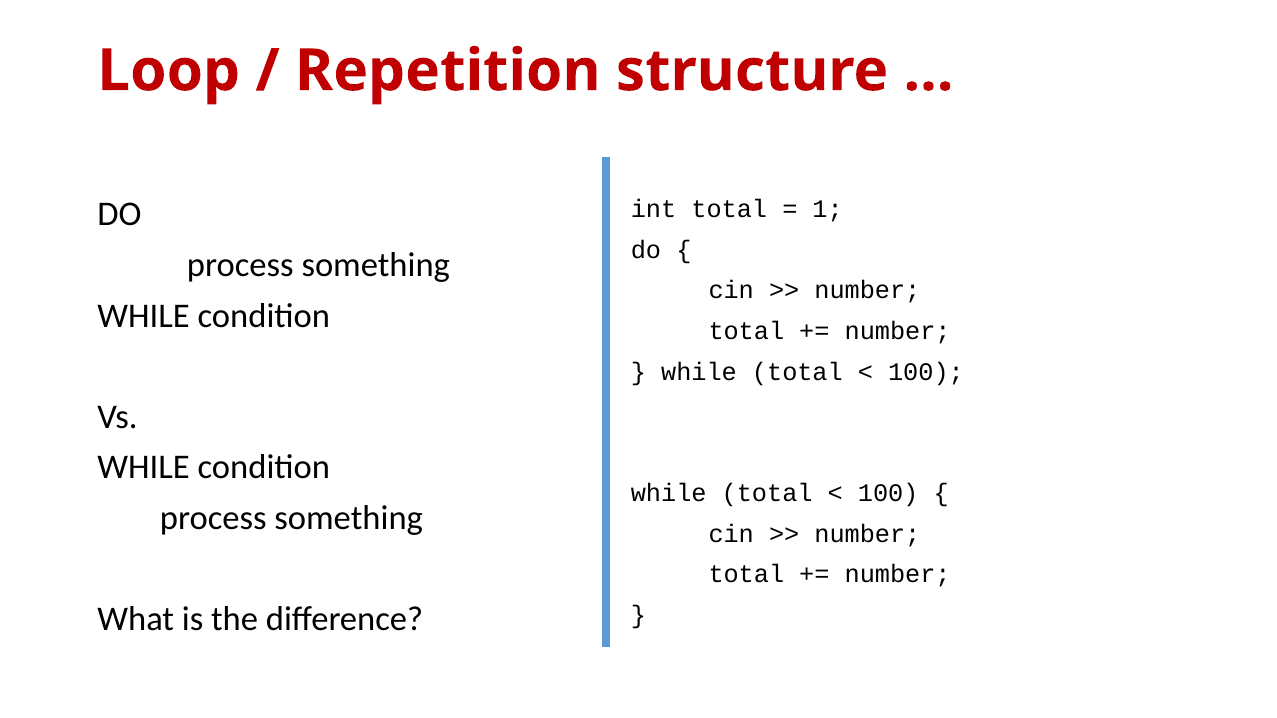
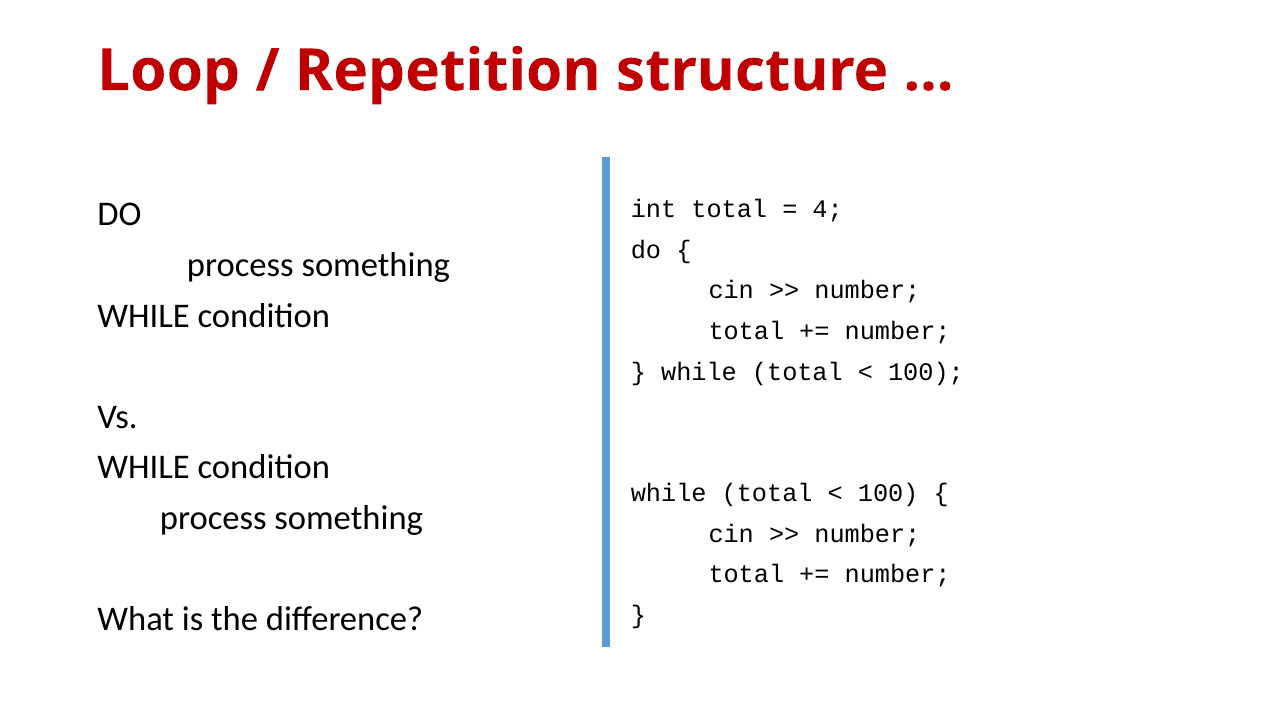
1: 1 -> 4
